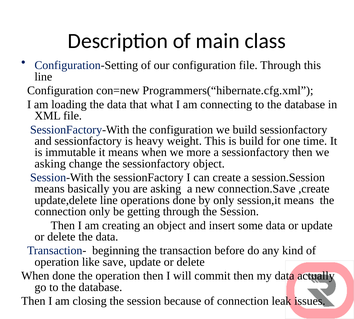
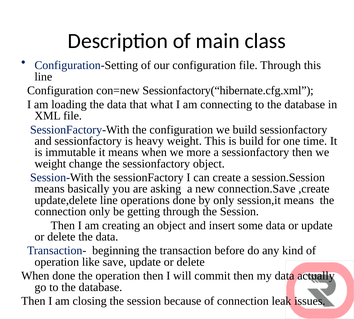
Programmers(“hibernate.cfg.xml: Programmers(“hibernate.cfg.xml -> Sessionfactory(“hibernate.cfg.xml
asking at (50, 163): asking -> weight
